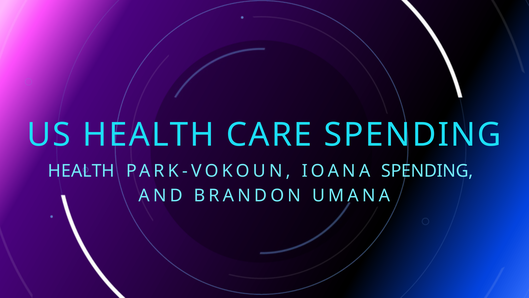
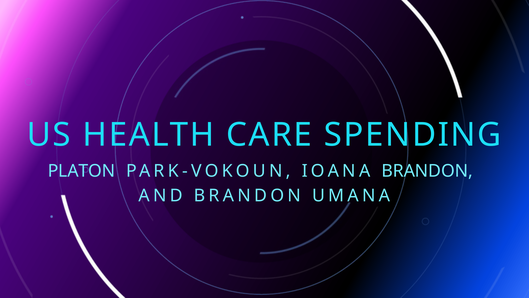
HEALTH at (81, 171): HEALTH -> PLATON
IOANA SPENDING: SPENDING -> BRANDON
